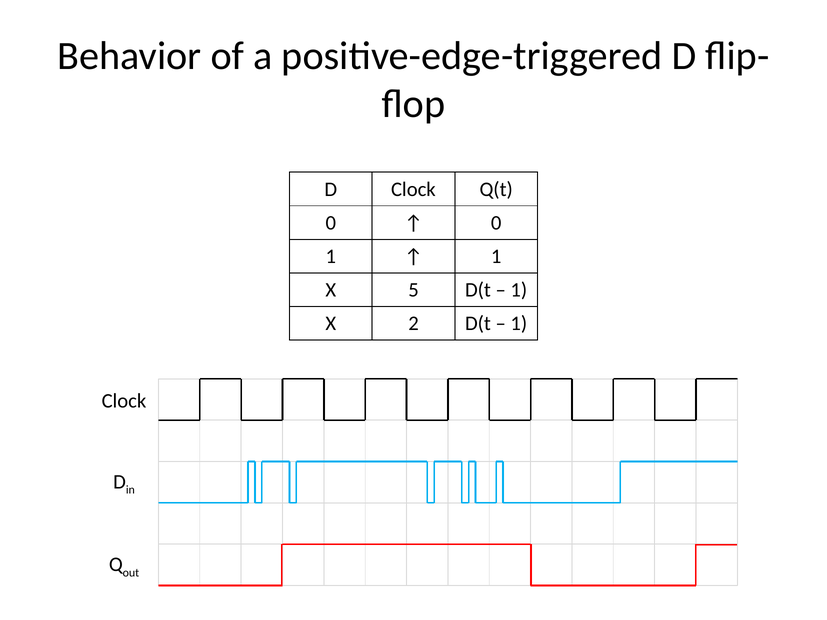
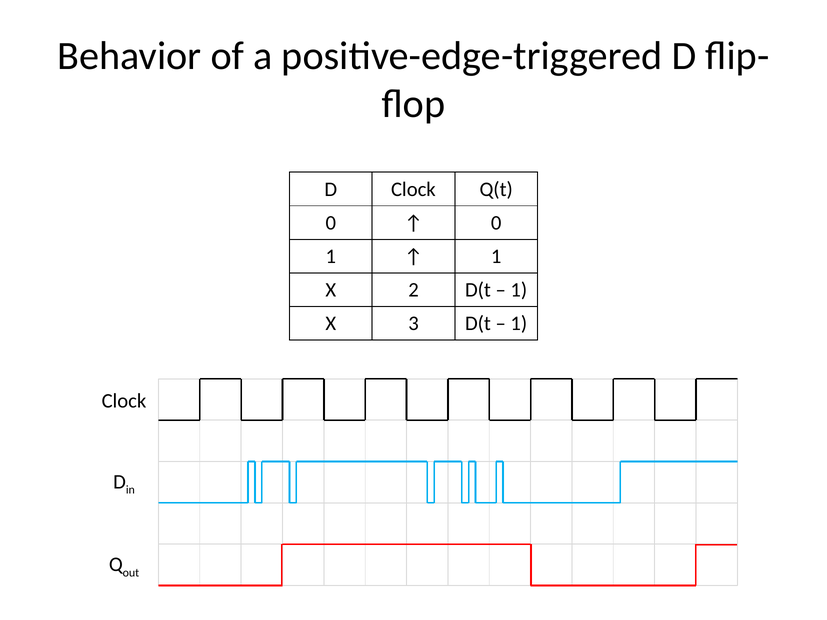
5: 5 -> 2
2: 2 -> 3
